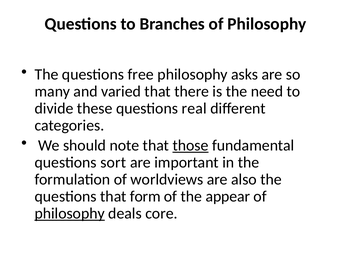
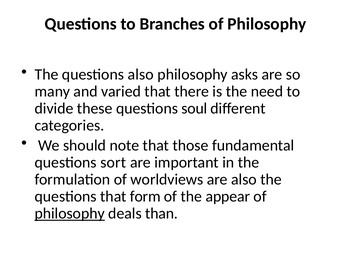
questions free: free -> also
real: real -> soul
those underline: present -> none
core: core -> than
